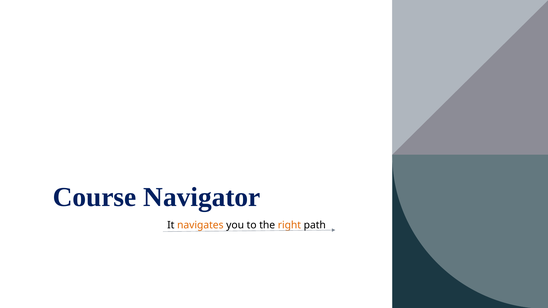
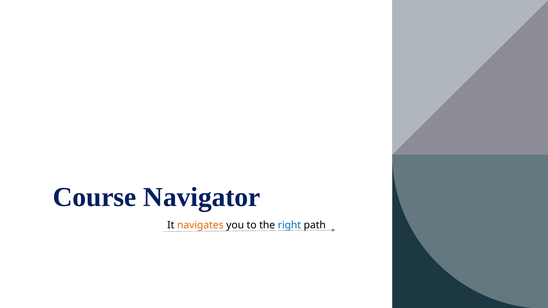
right colour: orange -> blue
